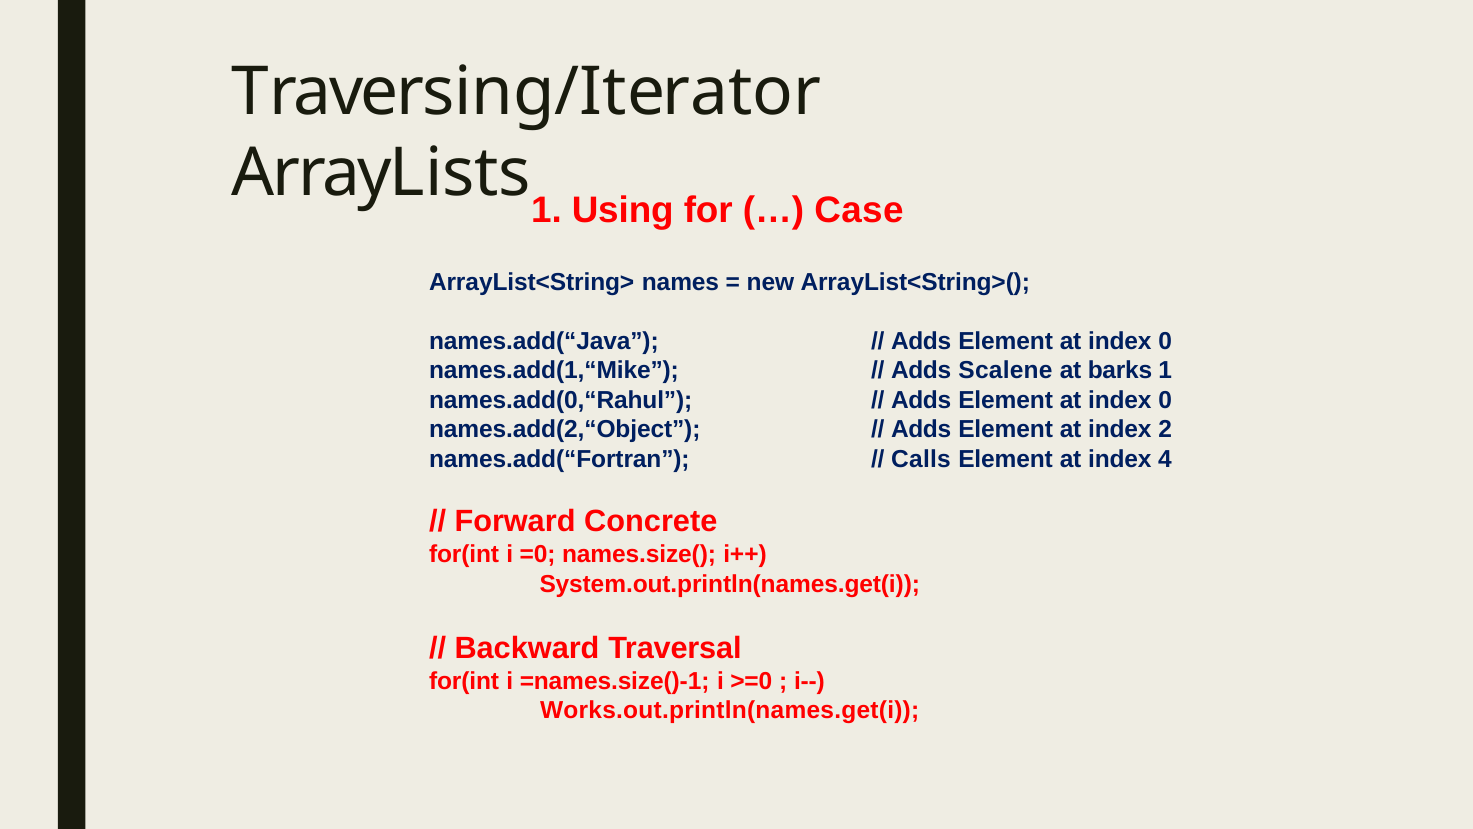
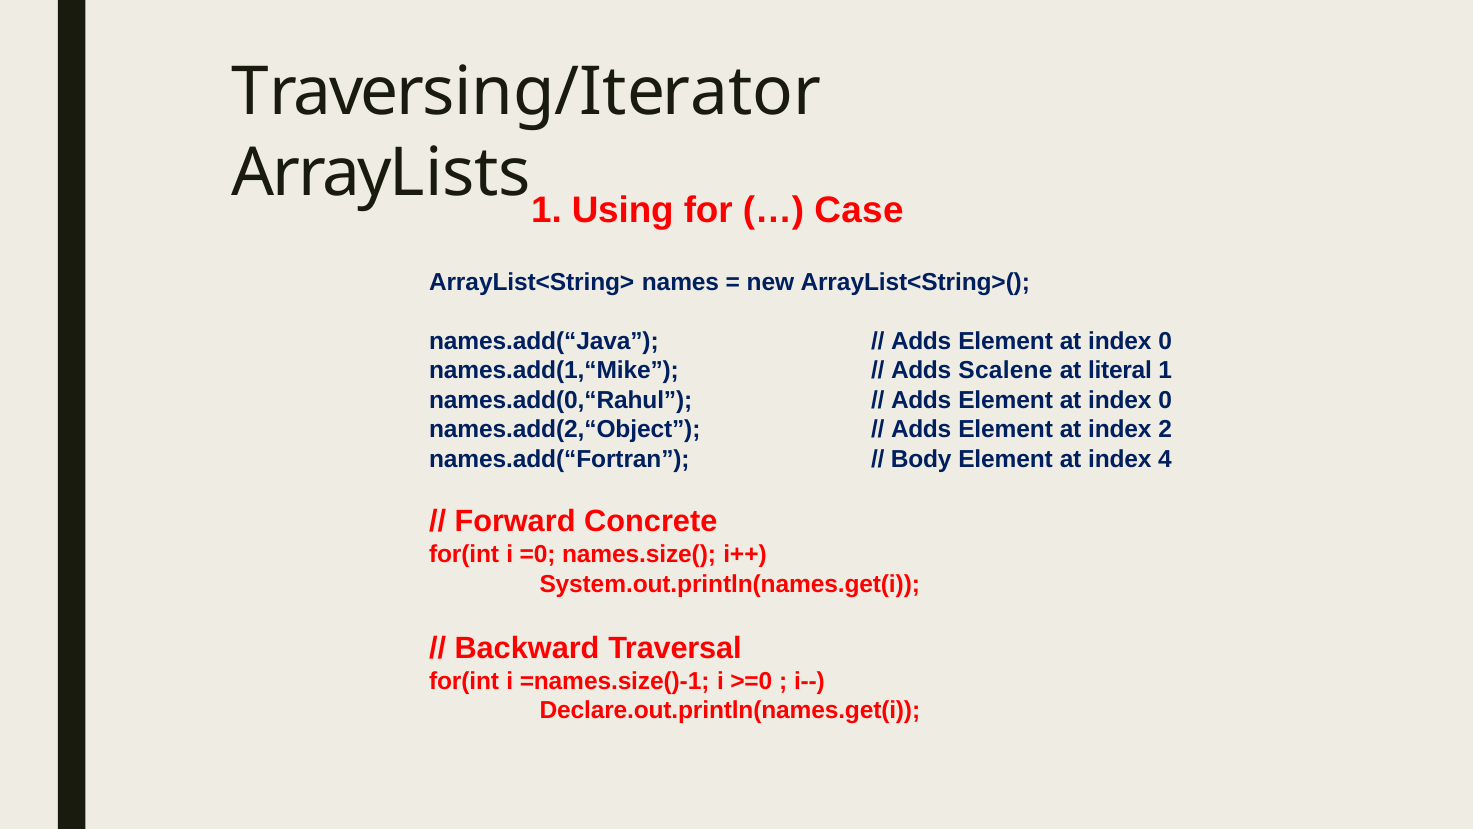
barks: barks -> literal
Calls: Calls -> Body
Works.out.println(names.get(i: Works.out.println(names.get(i -> Declare.out.println(names.get(i
